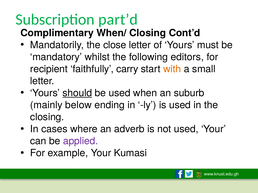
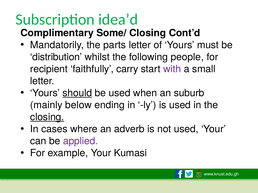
part’d: part’d -> idea’d
When/: When/ -> Some/
close: close -> parts
mandatory: mandatory -> distribution
editors: editors -> people
with colour: orange -> purple
closing at (47, 117) underline: none -> present
